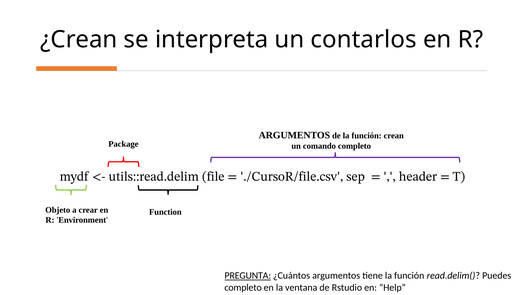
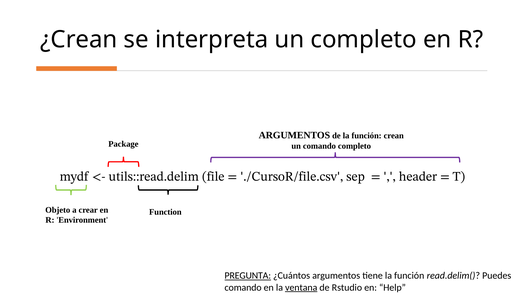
un contarlos: contarlos -> completo
completo at (243, 288): completo -> comando
ventana underline: none -> present
